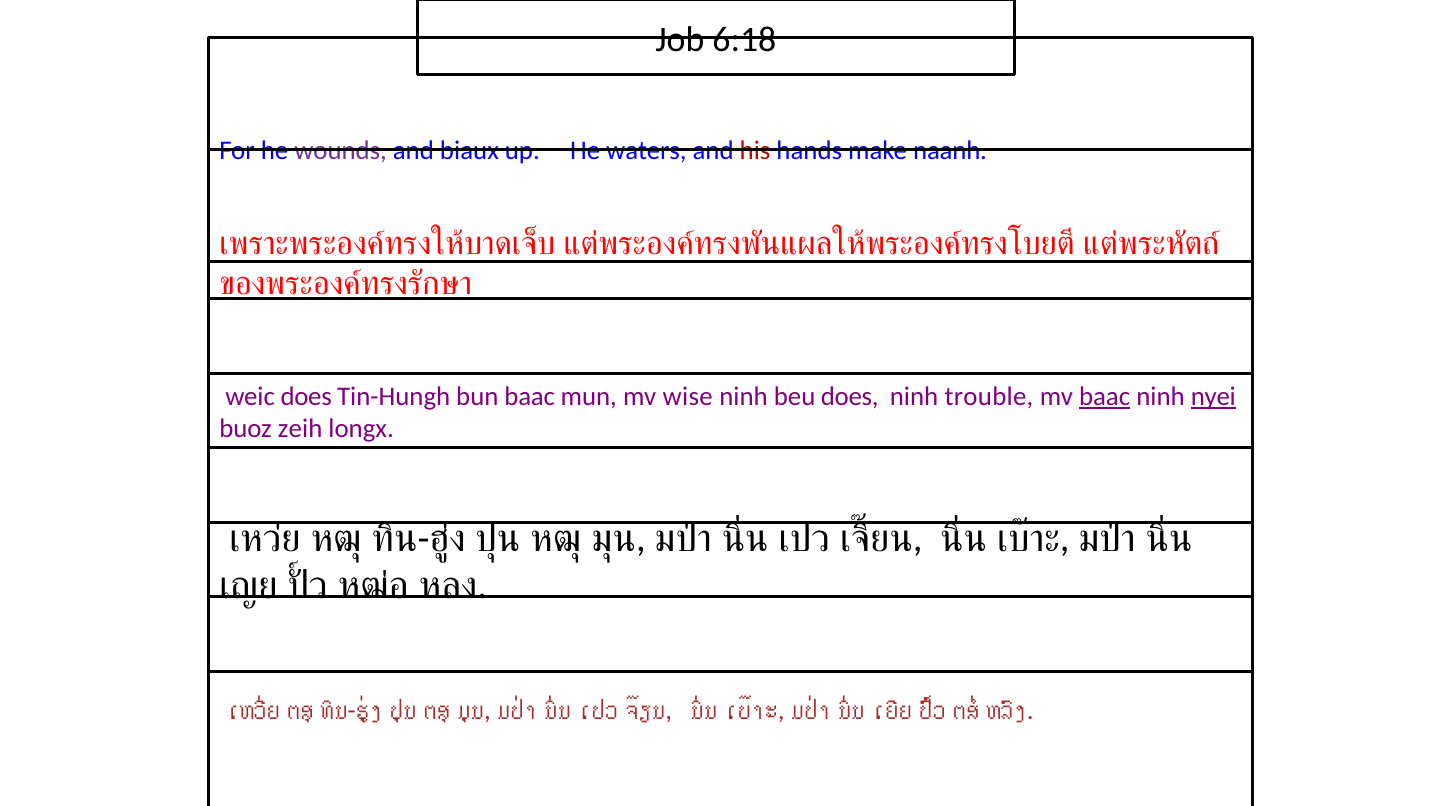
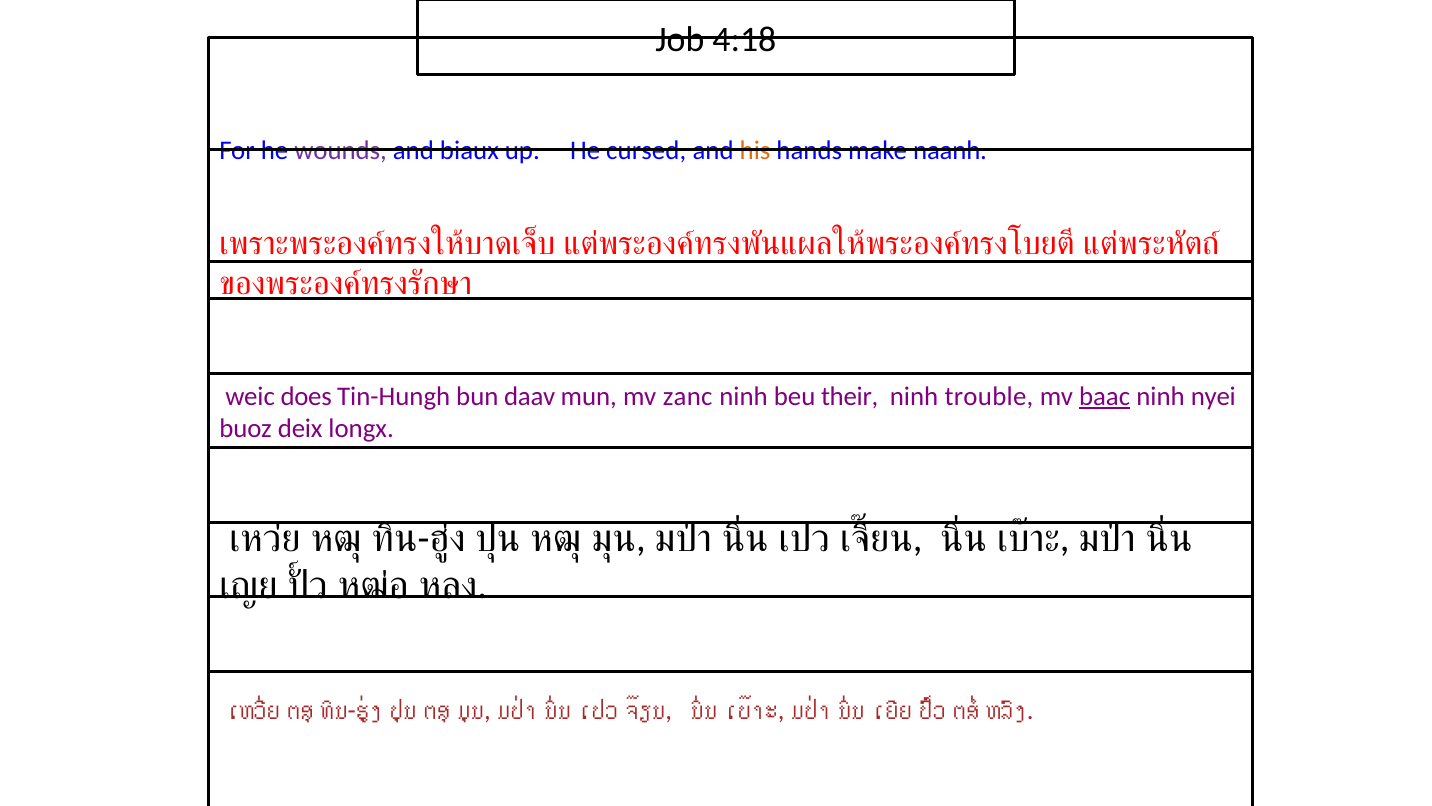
6:18: 6:18 -> 4:18
waters: waters -> cursed
his colour: red -> orange
bun baac: baac -> daav
wise: wise -> zanc
beu does: does -> their
nyei underline: present -> none
zeih: zeih -> deix
